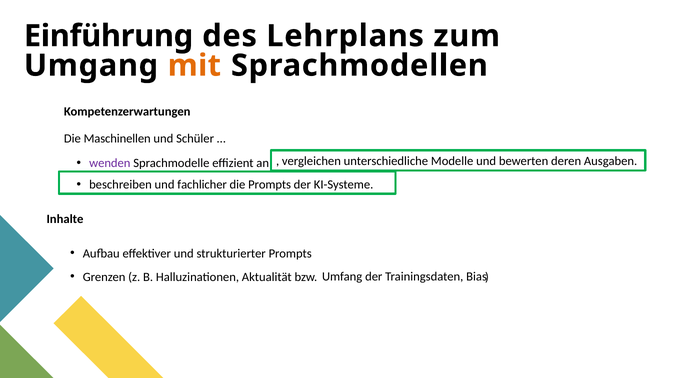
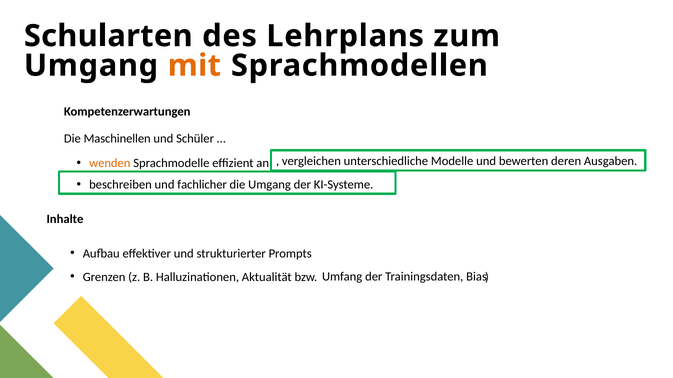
Einführung: Einführung -> Schularten
wenden colour: purple -> orange
die Prompts: Prompts -> Umgang
